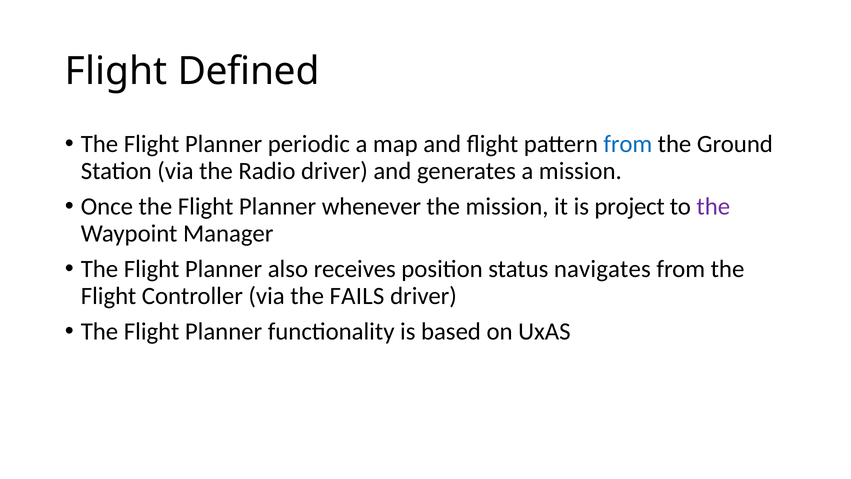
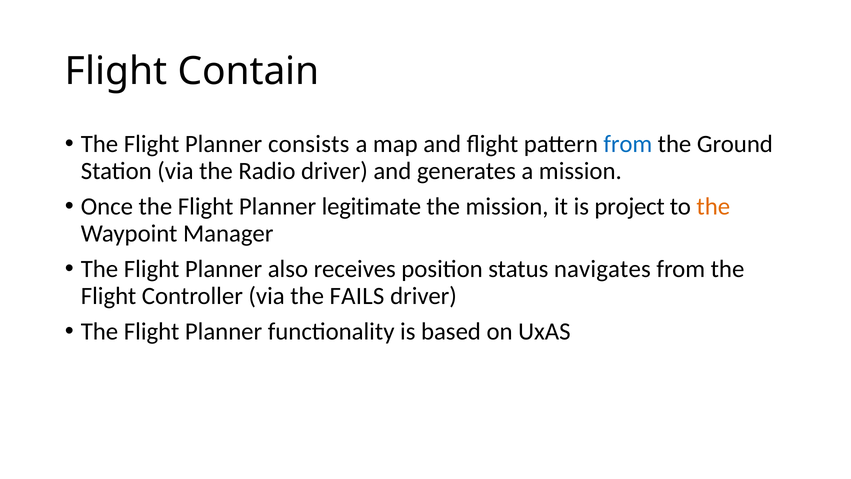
Defined: Defined -> Contain
periodic: periodic -> consists
whenever: whenever -> legitimate
the at (713, 206) colour: purple -> orange
